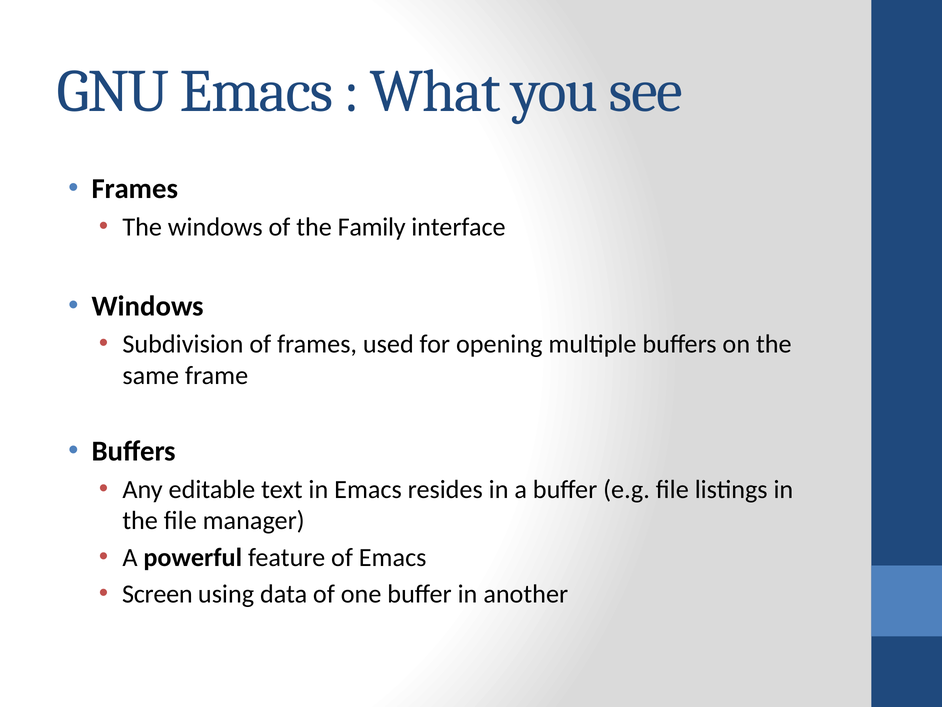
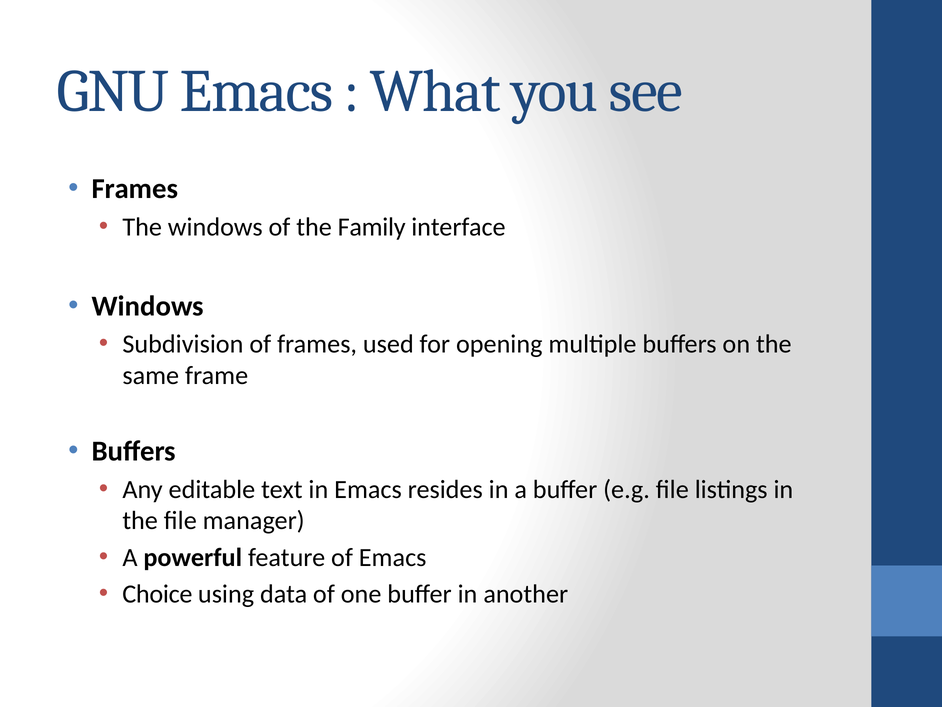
Screen: Screen -> Choice
